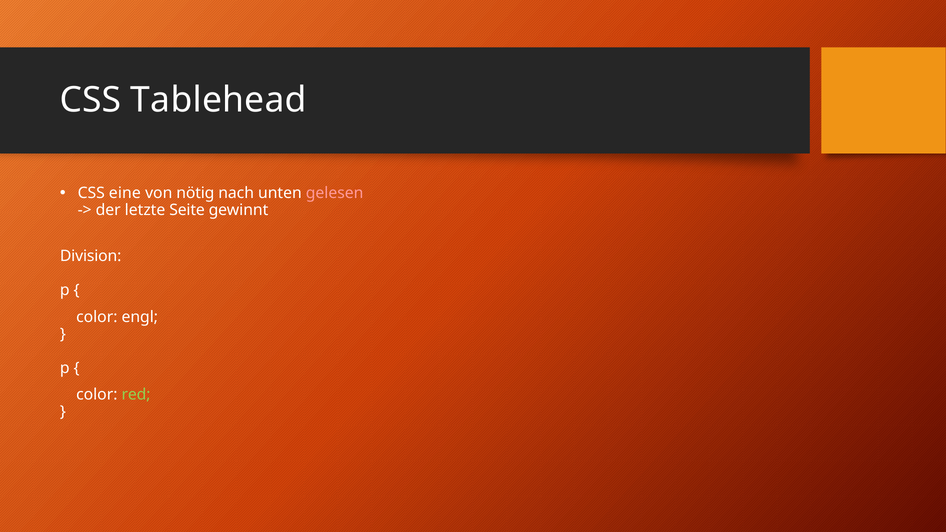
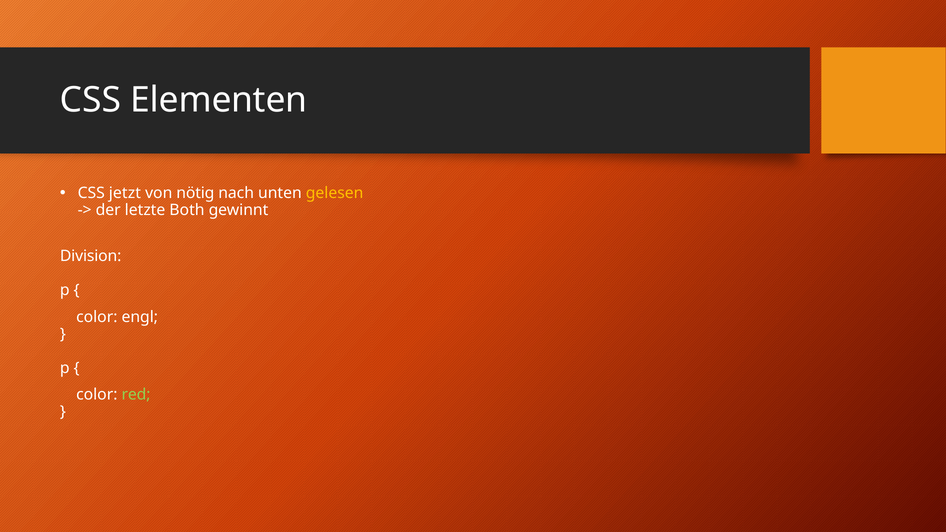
Tablehead: Tablehead -> Elementen
eine: eine -> jetzt
gelesen colour: pink -> yellow
Seite: Seite -> Both
